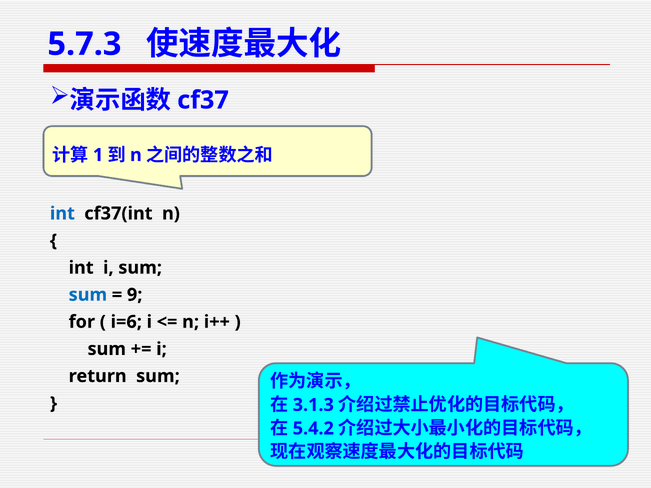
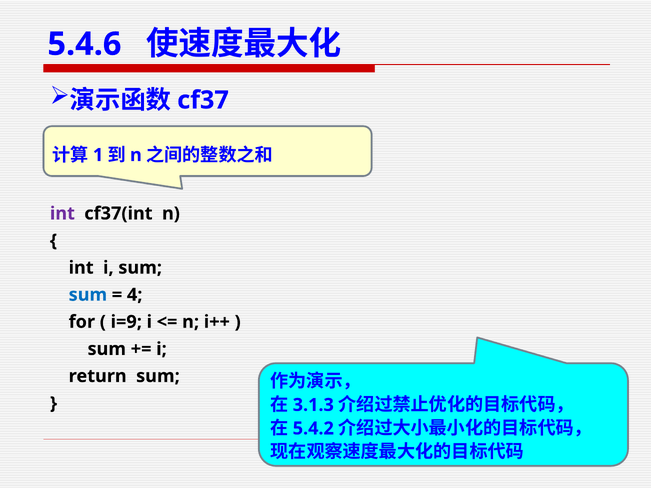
5.7.3: 5.7.3 -> 5.4.6
int at (62, 214) colour: blue -> purple
9: 9 -> 4
i=6: i=6 -> i=9
